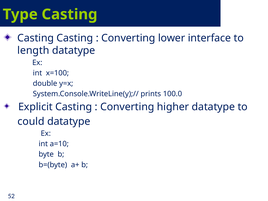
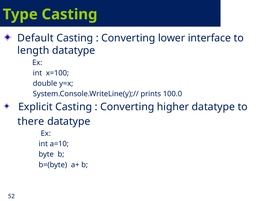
Casting at (36, 38): Casting -> Default
could: could -> there
